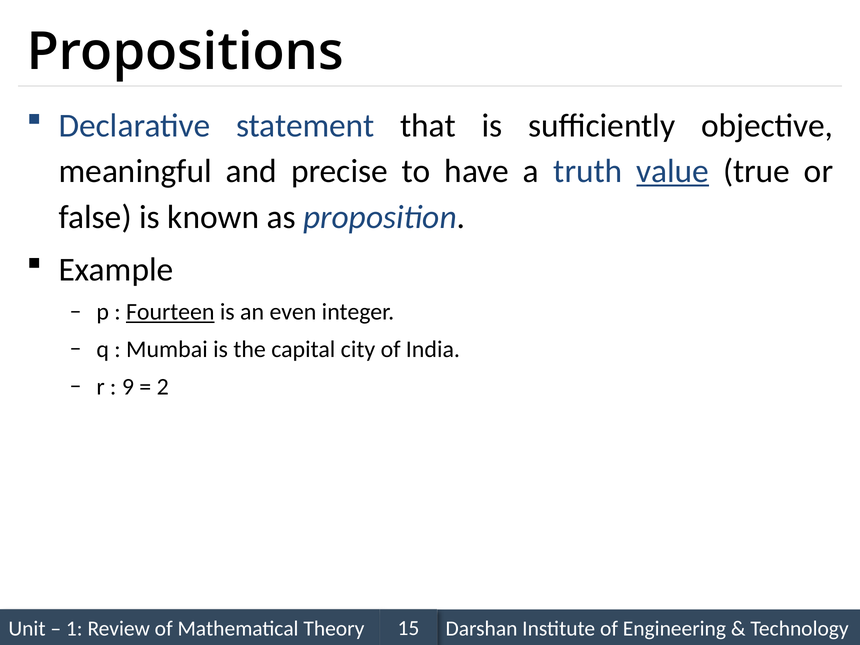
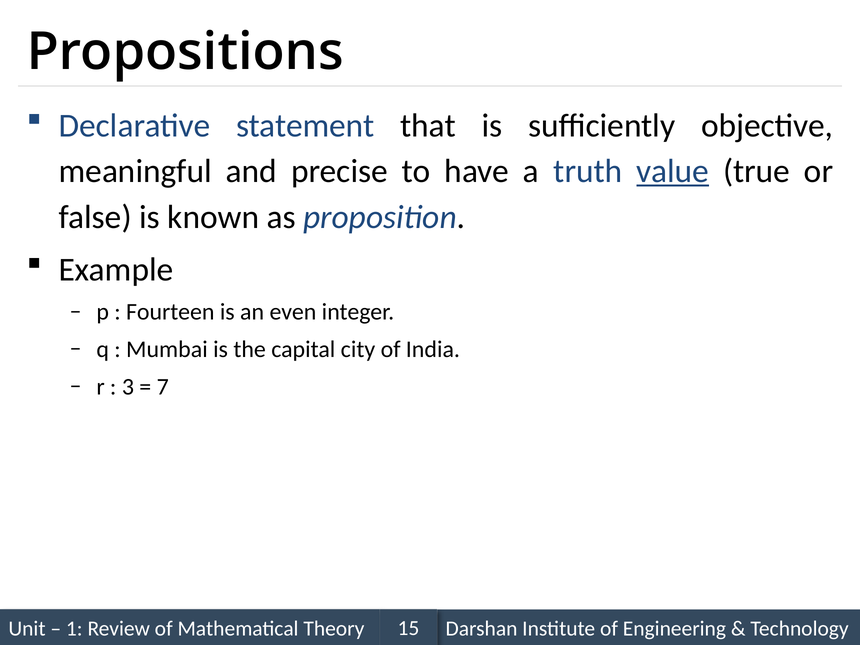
Fourteen underline: present -> none
9: 9 -> 3
2: 2 -> 7
